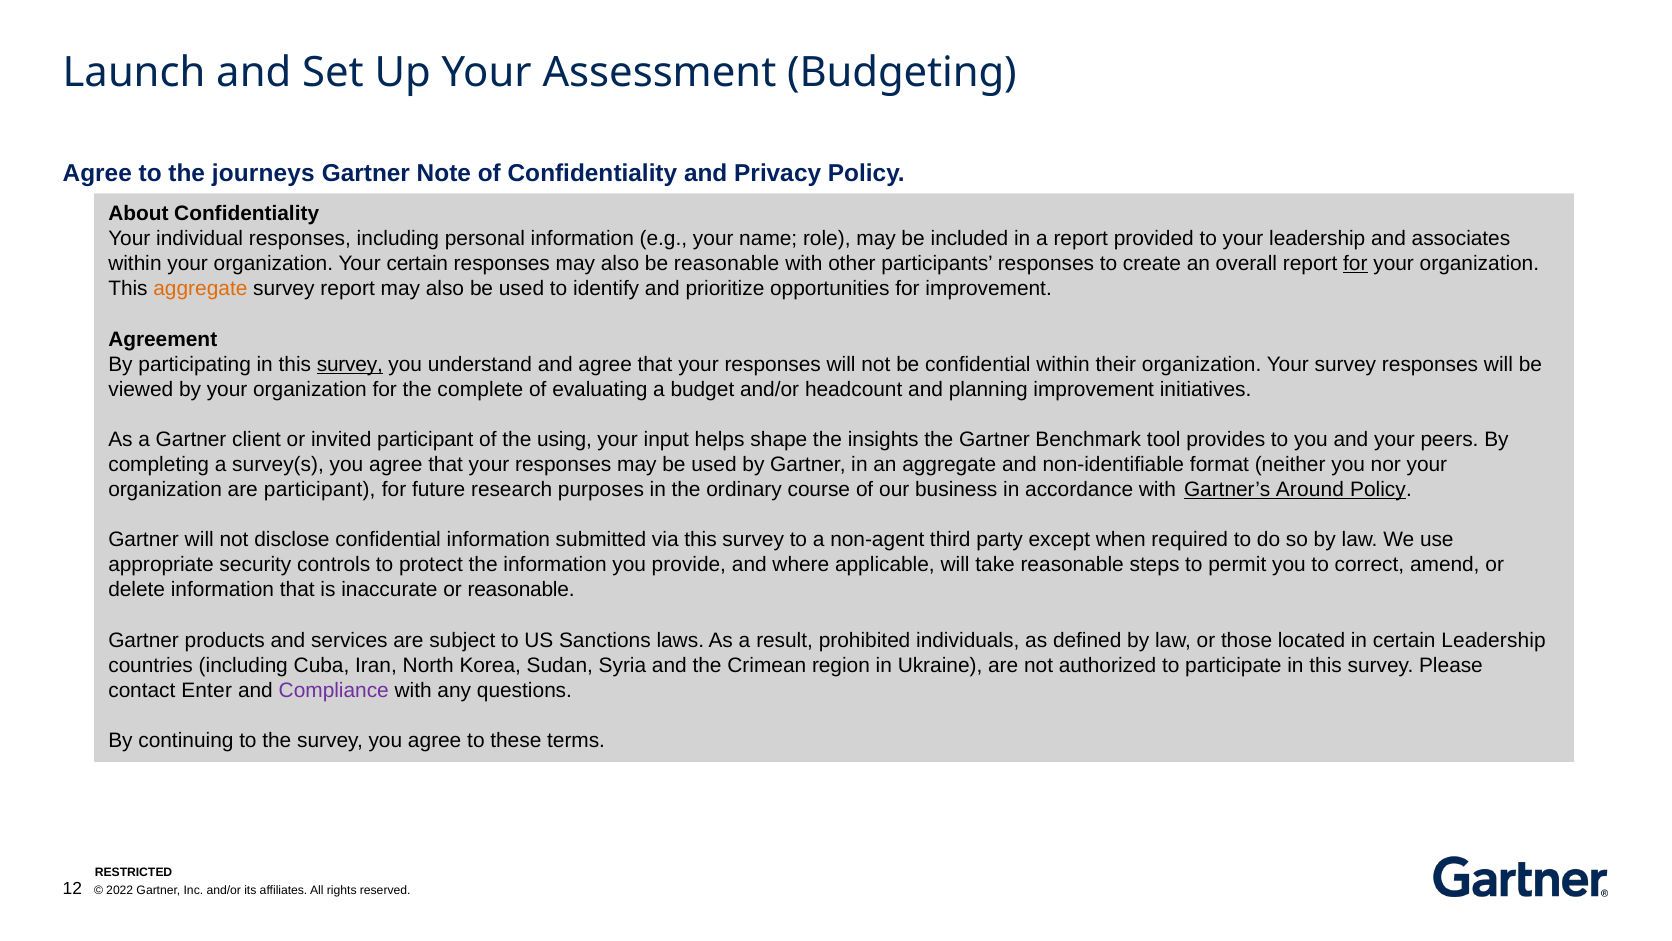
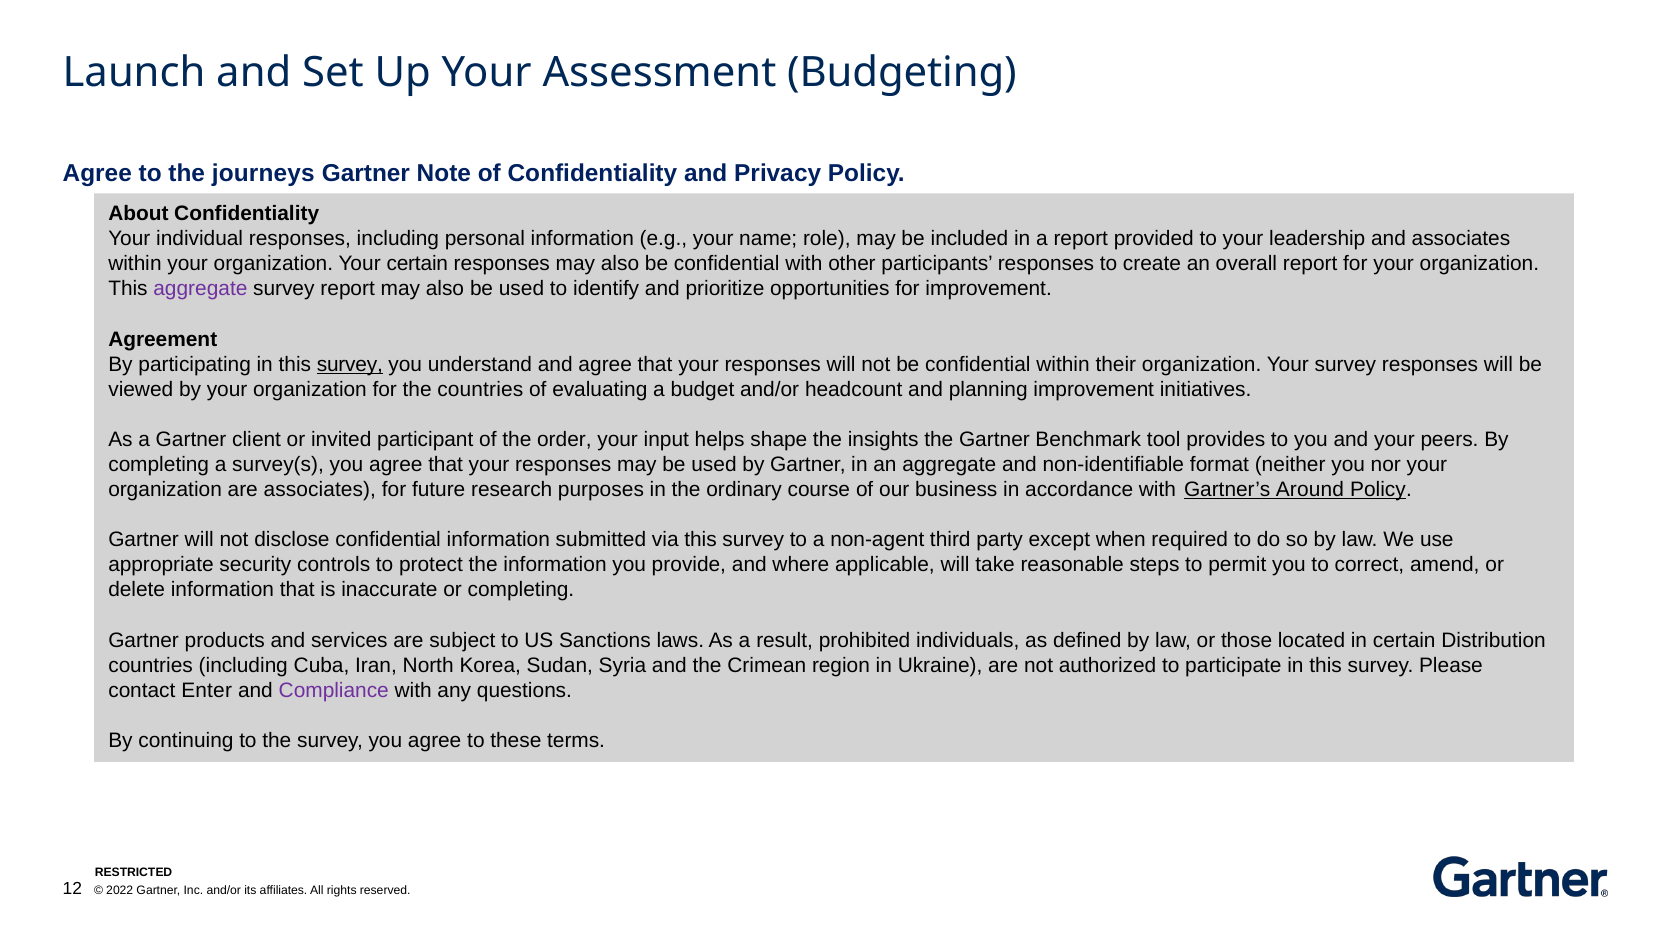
also be reasonable: reasonable -> confidential
for at (1355, 264) underline: present -> none
aggregate at (200, 289) colour: orange -> purple
the complete: complete -> countries
using: using -> order
are participant: participant -> associates
or reasonable: reasonable -> completing
certain Leadership: Leadership -> Distribution
